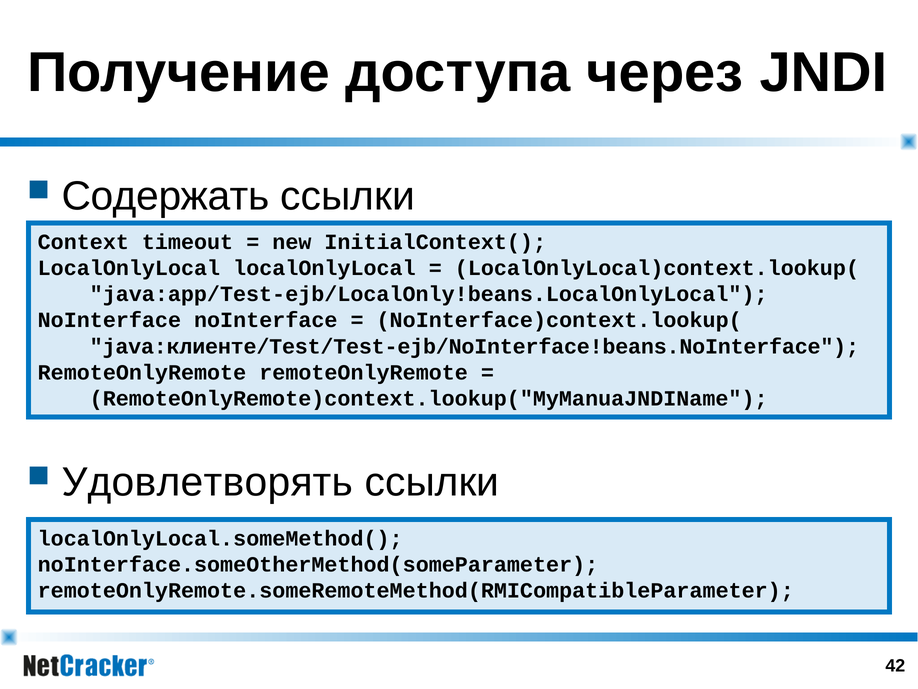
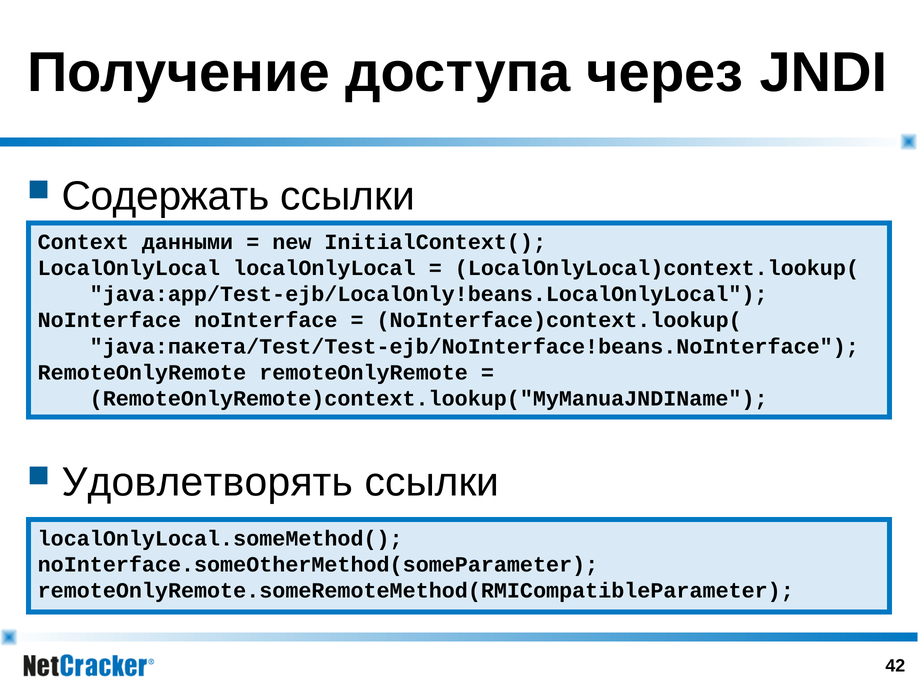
timeout: timeout -> данными
java:клиенте/Test/Test-ejb/NoInterface!beans.NoInterface: java:клиенте/Test/Test-ejb/NoInterface!beans.NoInterface -> java:пакета/Test/Test-ejb/NoInterface!beans.NoInterface
